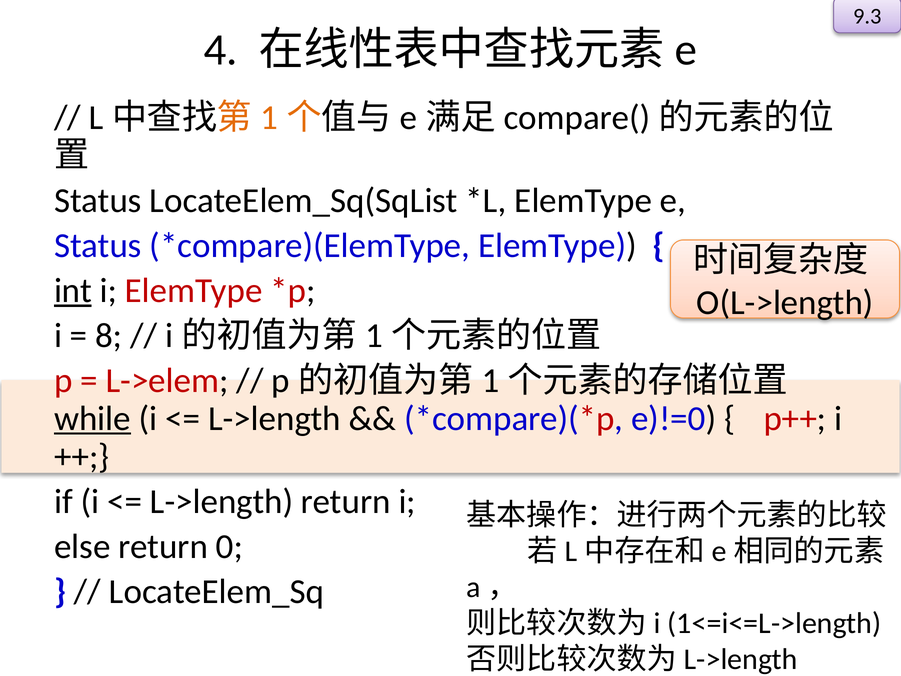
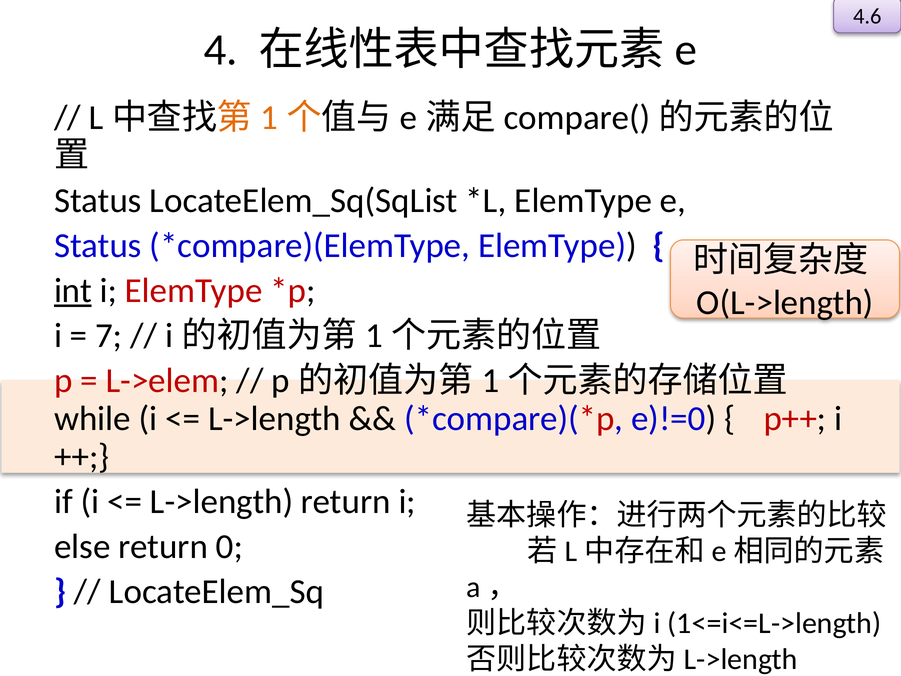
9.3: 9.3 -> 4.6
8: 8 -> 7
while underline: present -> none
